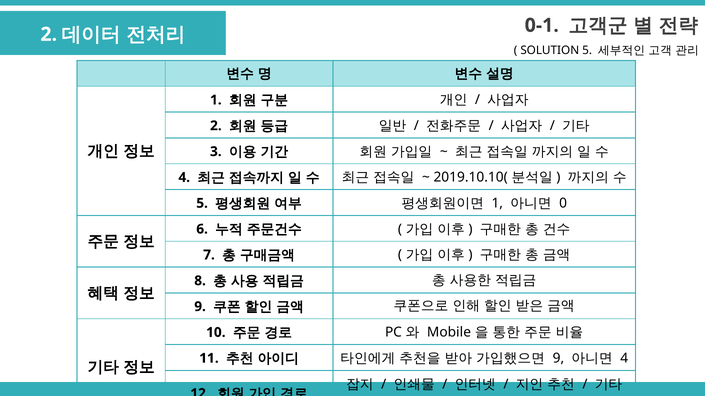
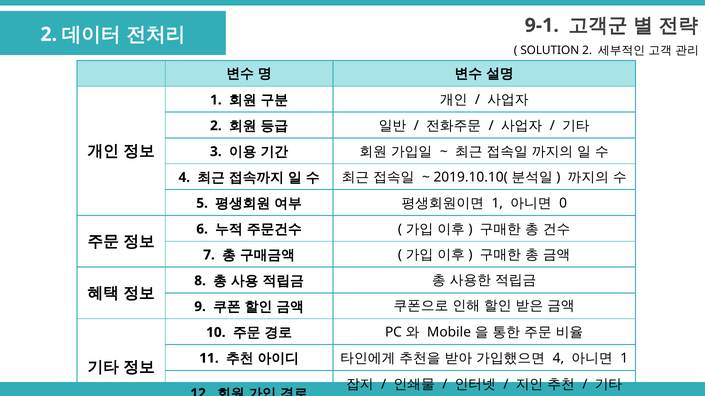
0-1: 0-1 -> 9-1
SOLUTION 5: 5 -> 2
9 at (558, 359): 9 -> 4
4 at (624, 359): 4 -> 1
